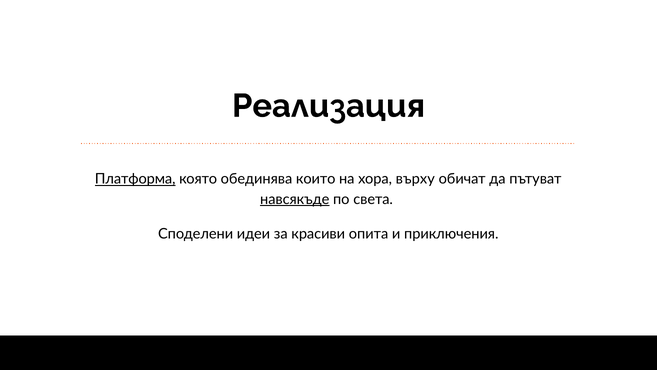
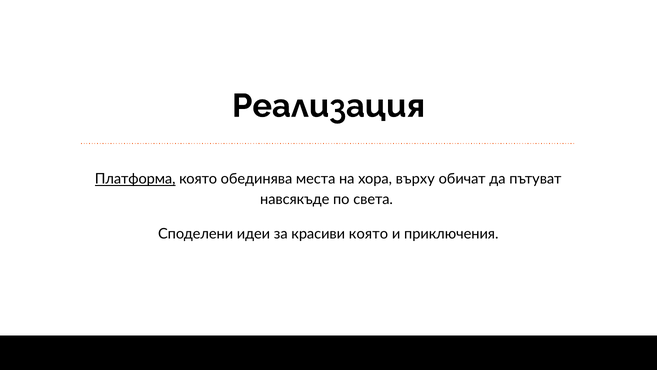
които: които -> места
навсякъде underline: present -> none
красиви опита: опита -> която
